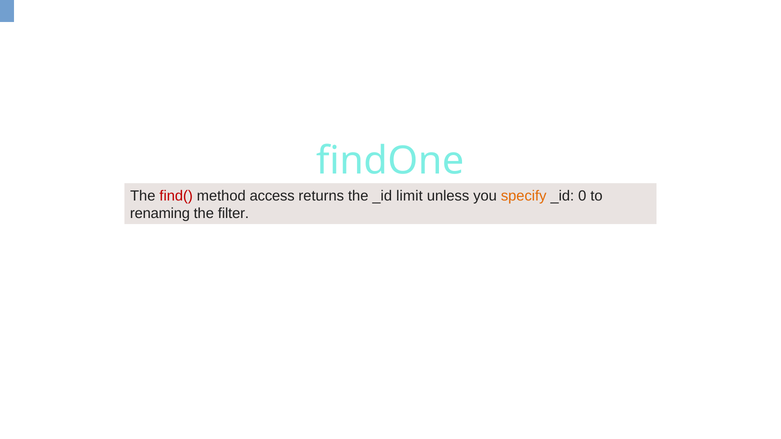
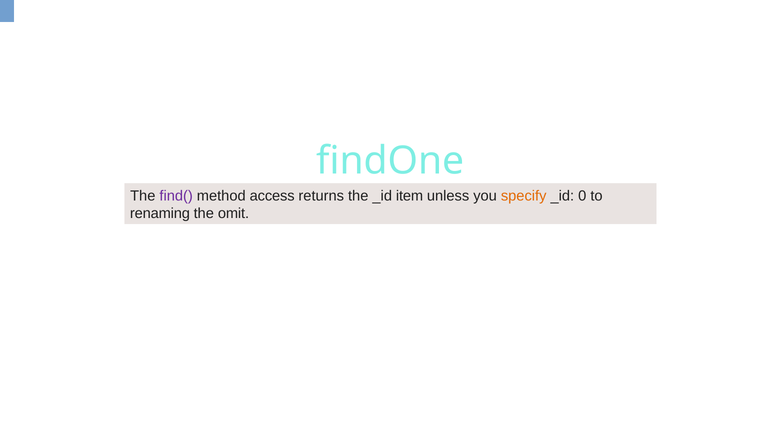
find( colour: red -> purple
limit: limit -> item
filter: filter -> omit
